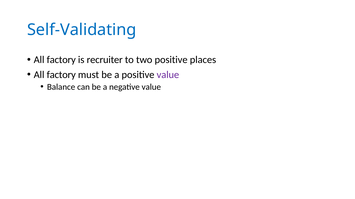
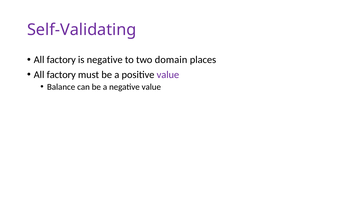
Self-Validating colour: blue -> purple
is recruiter: recruiter -> negative
two positive: positive -> domain
